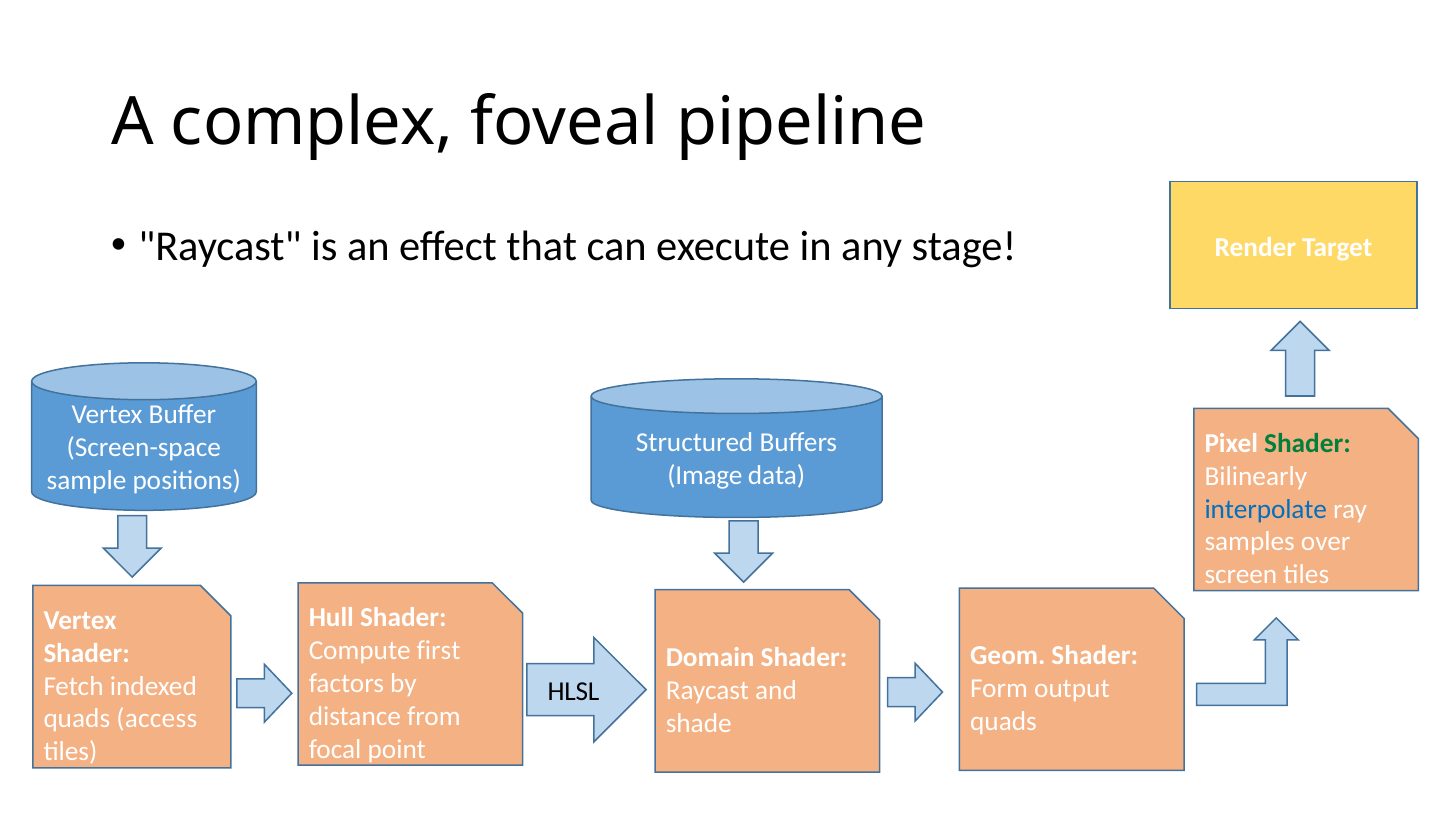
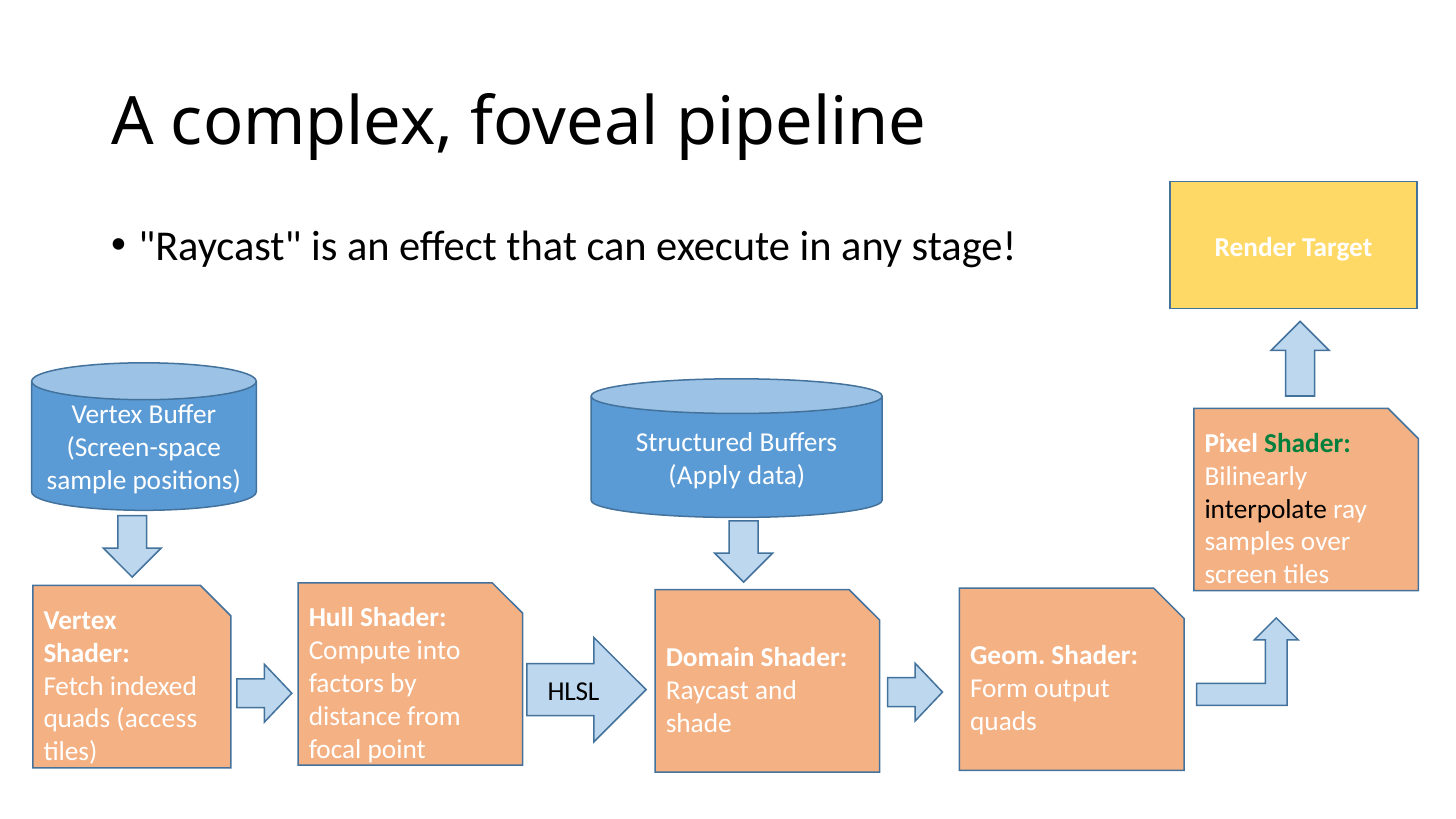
Image: Image -> Apply
interpolate colour: blue -> black
first: first -> into
